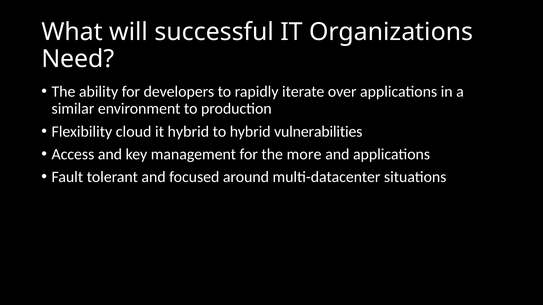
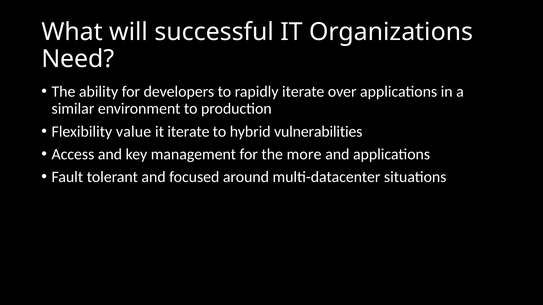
cloud: cloud -> value
it hybrid: hybrid -> iterate
